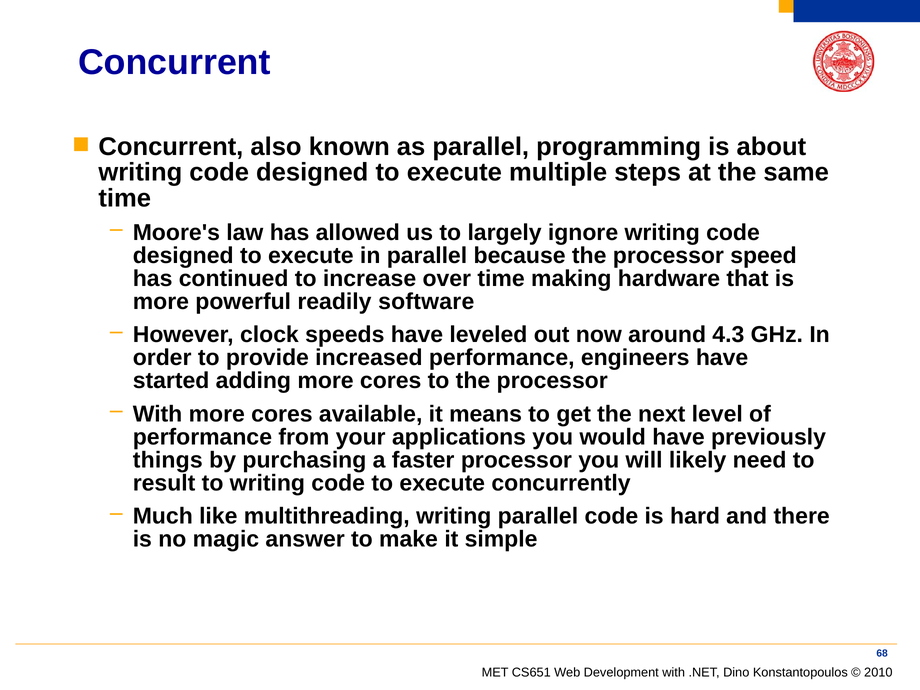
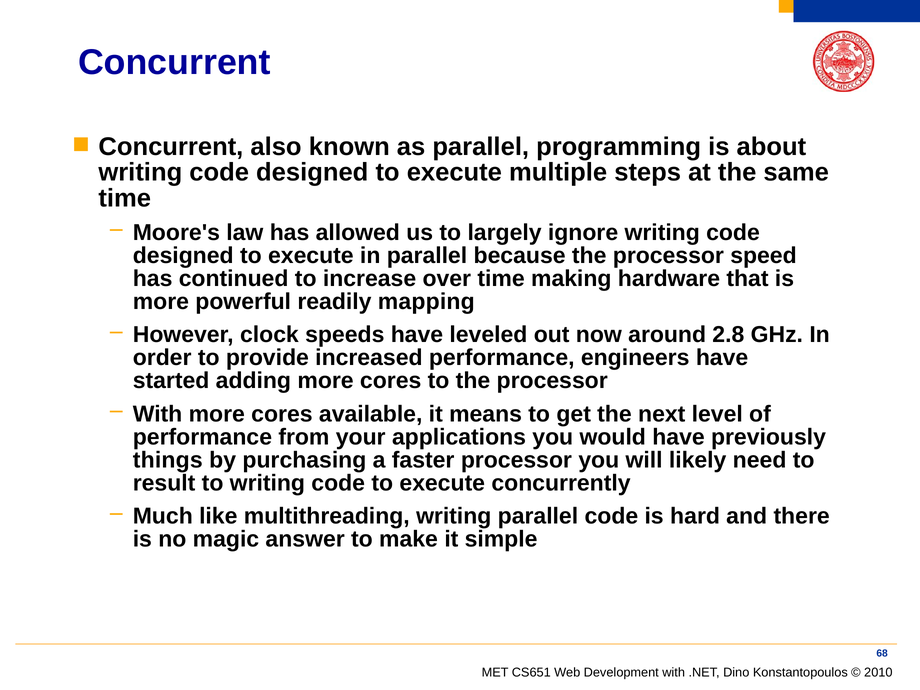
software: software -> mapping
4.3: 4.3 -> 2.8
